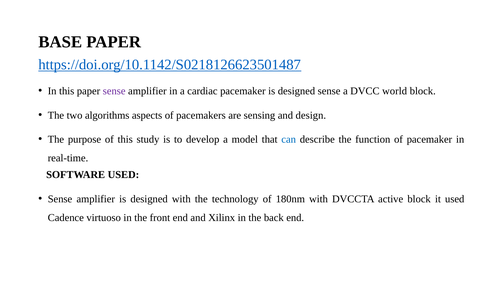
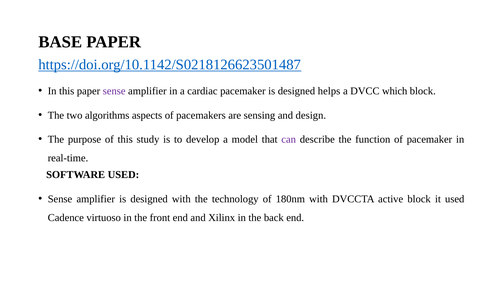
designed sense: sense -> helps
world: world -> which
can colour: blue -> purple
